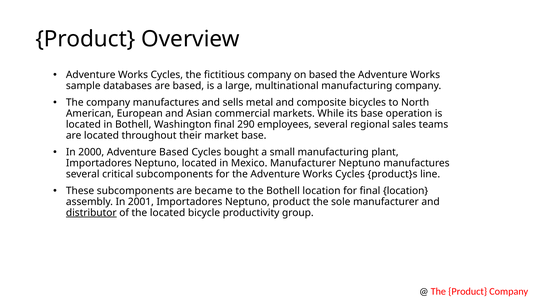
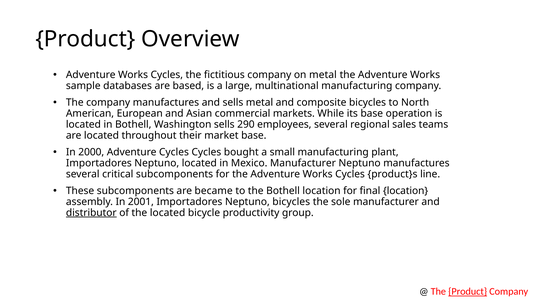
on based: based -> metal
Washington final: final -> sells
Adventure Based: Based -> Cycles
Neptuno product: product -> bicycles
Product at (468, 291) underline: none -> present
